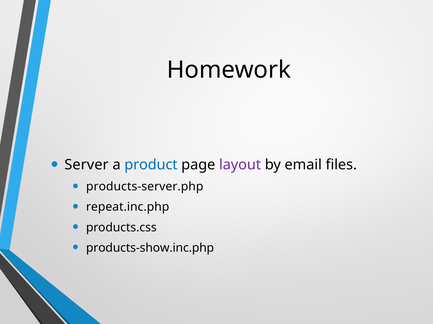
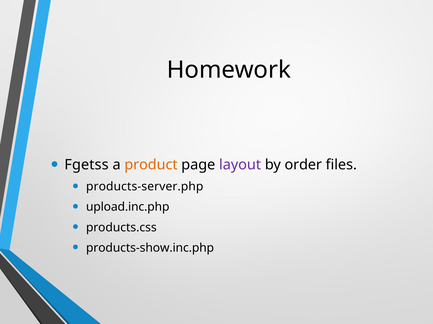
Server: Server -> Fgetss
product colour: blue -> orange
email: email -> order
repeat.inc.php: repeat.inc.php -> upload.inc.php
